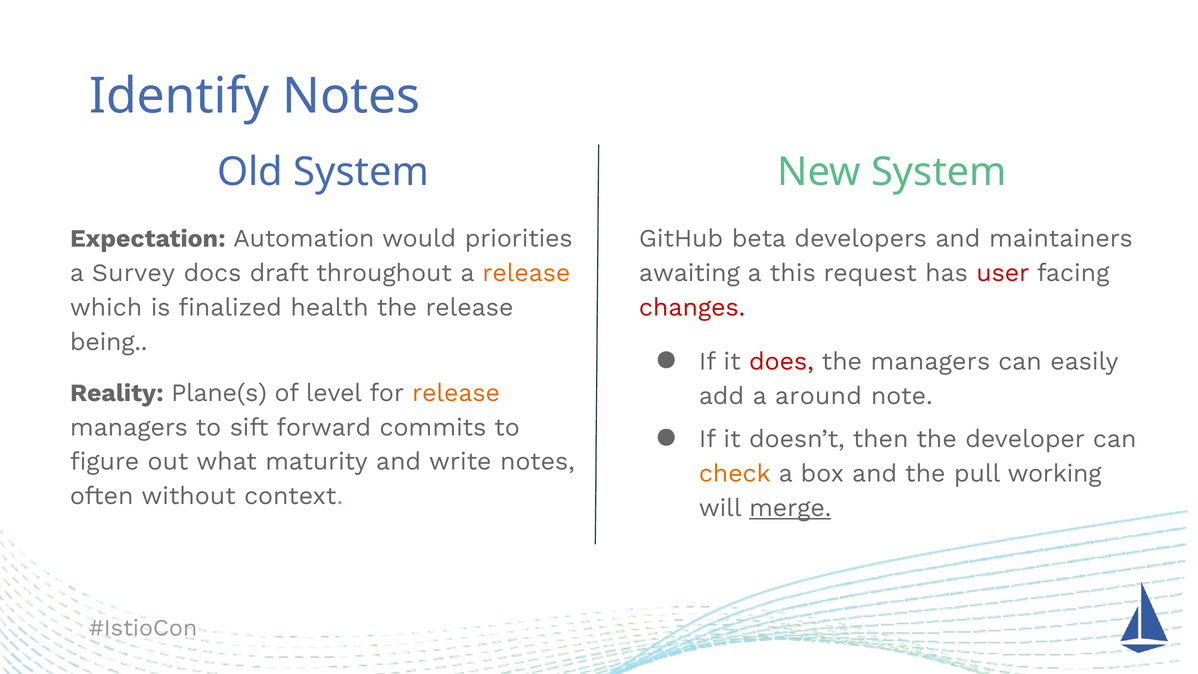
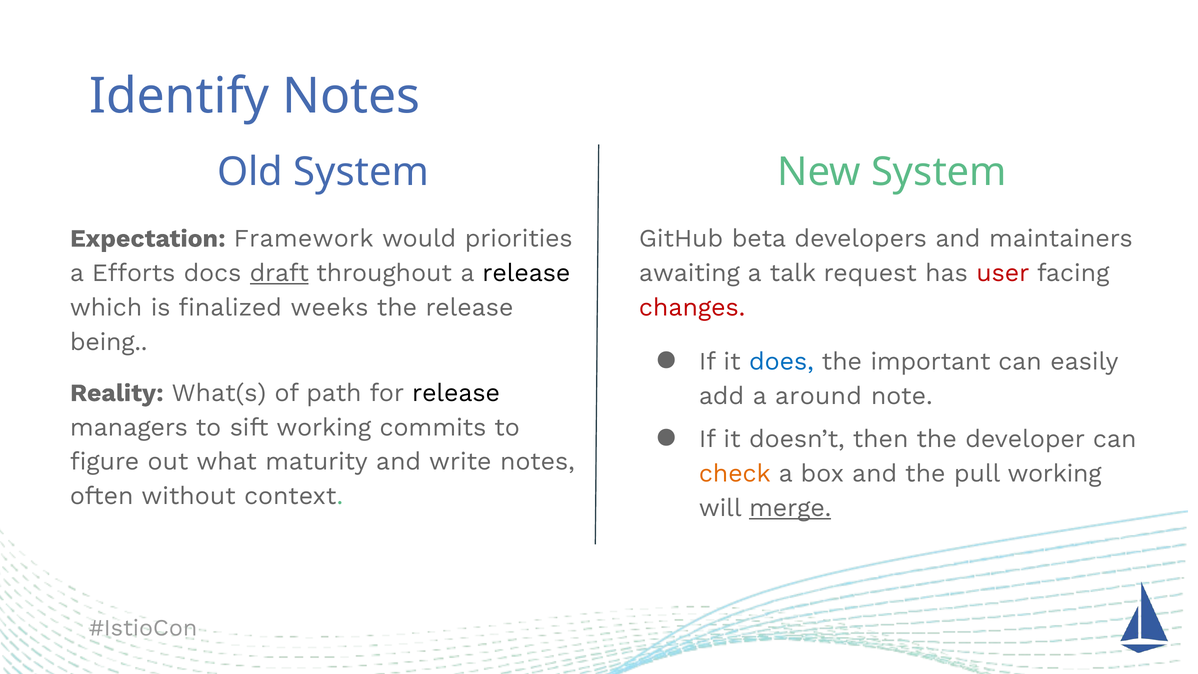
Automation: Automation -> Framework
Survey: Survey -> Efforts
draft underline: none -> present
release at (526, 273) colour: orange -> black
this: this -> talk
health: health -> weeks
does colour: red -> blue
the managers: managers -> important
Plane(s: Plane(s -> What(s
level: level -> path
release at (456, 393) colour: orange -> black
sift forward: forward -> working
